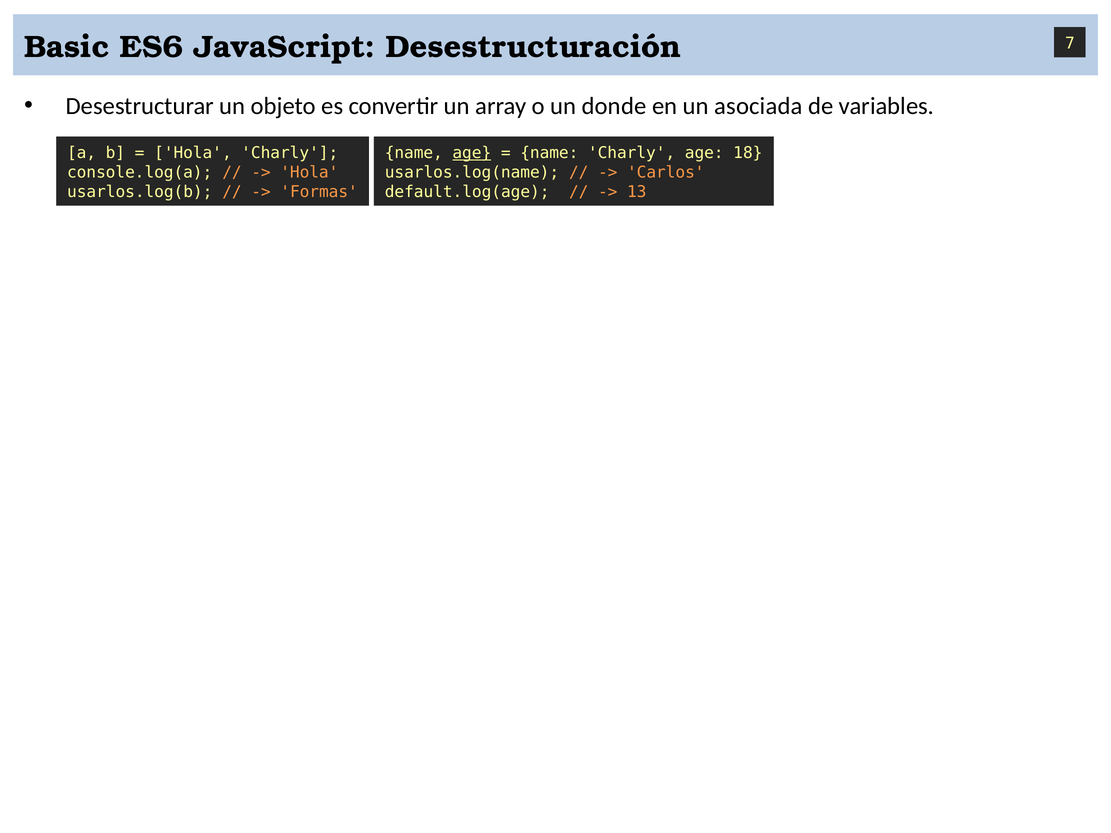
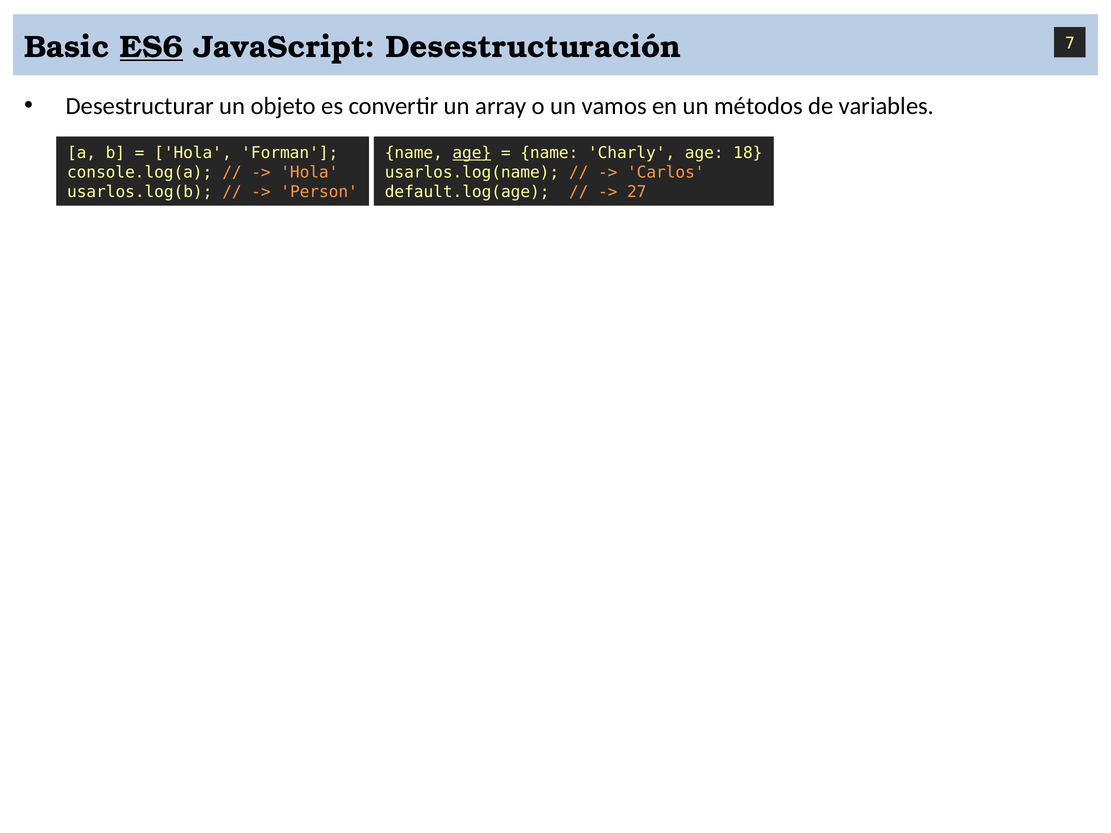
ES6 underline: none -> present
donde: donde -> vamos
asociada: asociada -> métodos
Hola Charly: Charly -> Forman
Formas: Formas -> Person
13: 13 -> 27
